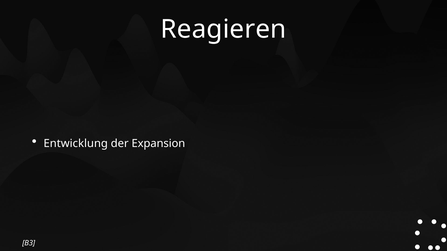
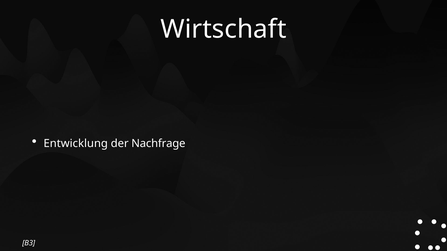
Reagieren: Reagieren -> Wirtschaft
Expansion: Expansion -> Nachfrage
